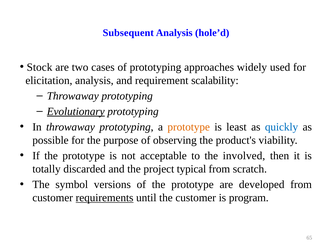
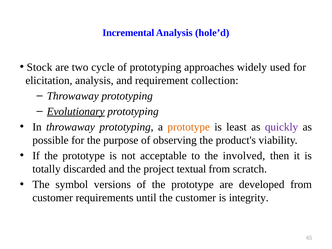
Subsequent: Subsequent -> Incremental
cases: cases -> cycle
scalability: scalability -> collection
quickly colour: blue -> purple
typical: typical -> textual
requirements underline: present -> none
program: program -> integrity
